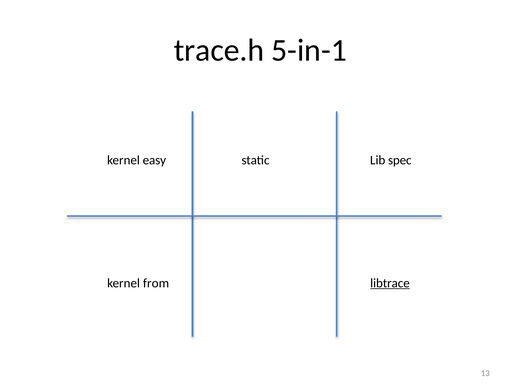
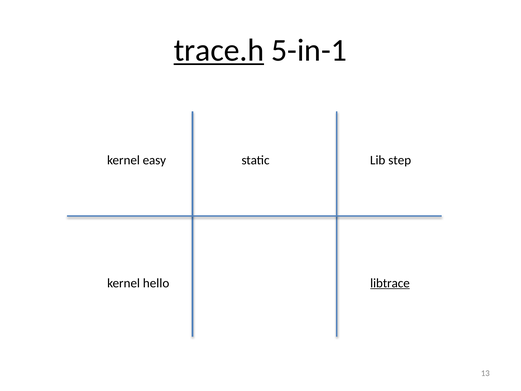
trace.h underline: none -> present
spec: spec -> step
from: from -> hello
